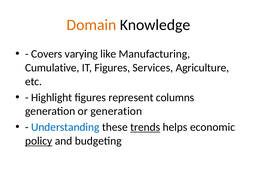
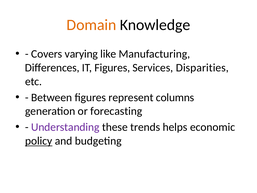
Cumulative: Cumulative -> Differences
Agriculture: Agriculture -> Disparities
Highlight: Highlight -> Between
or generation: generation -> forecasting
Understanding colour: blue -> purple
trends underline: present -> none
